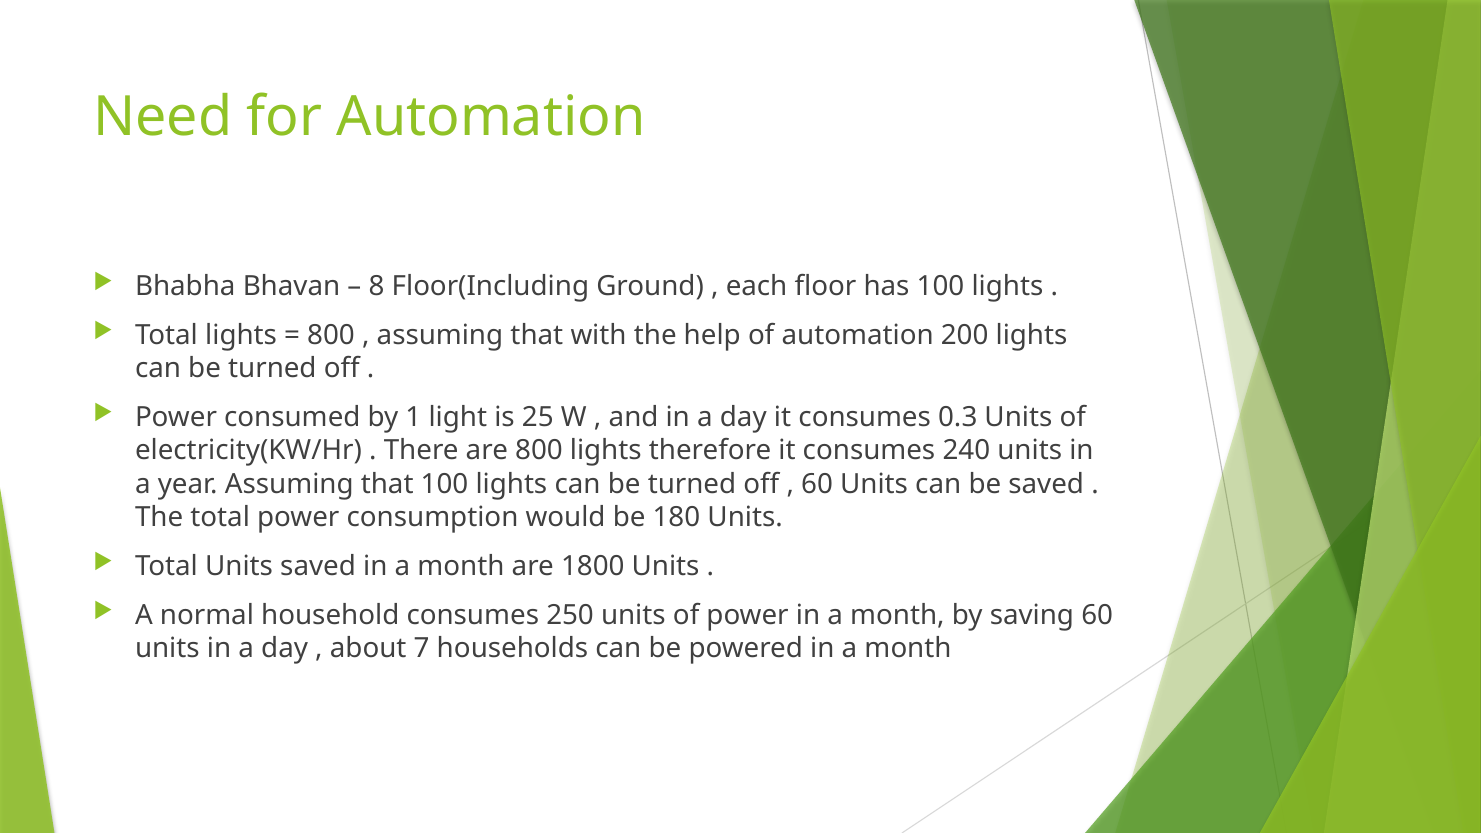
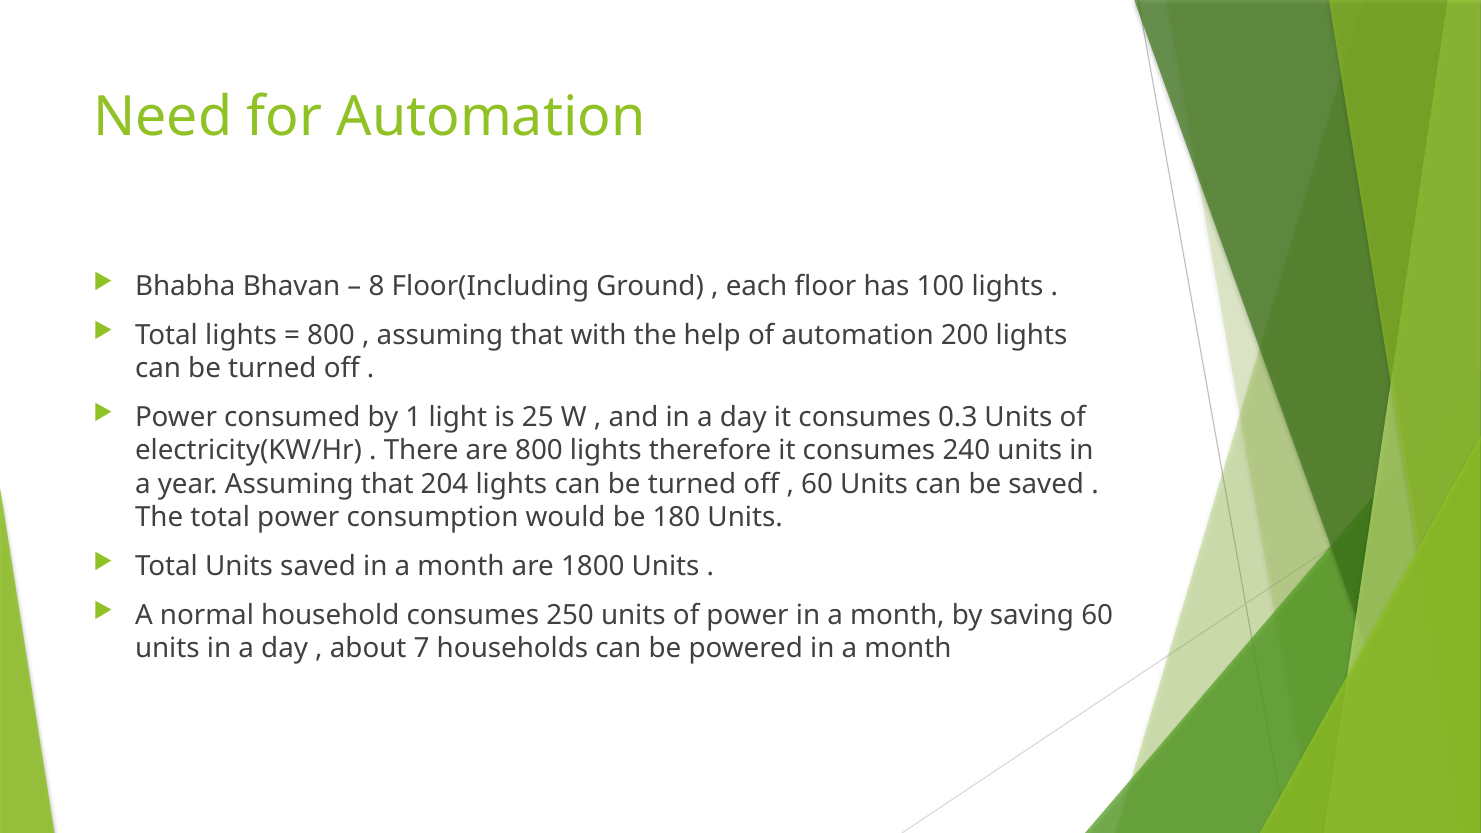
that 100: 100 -> 204
